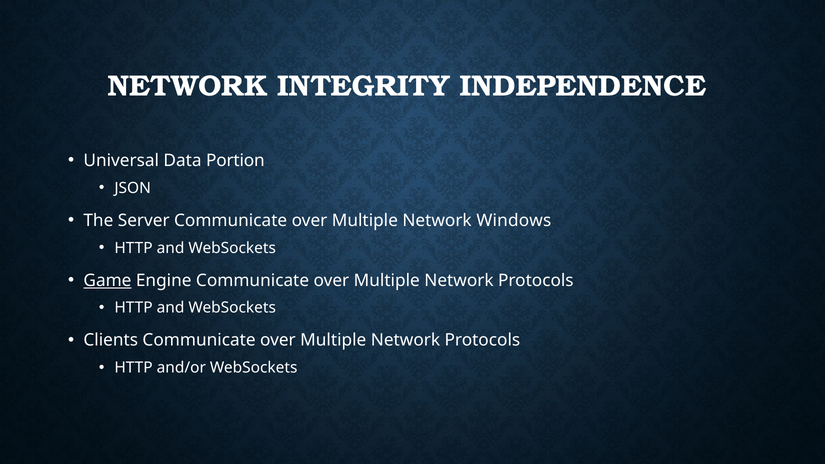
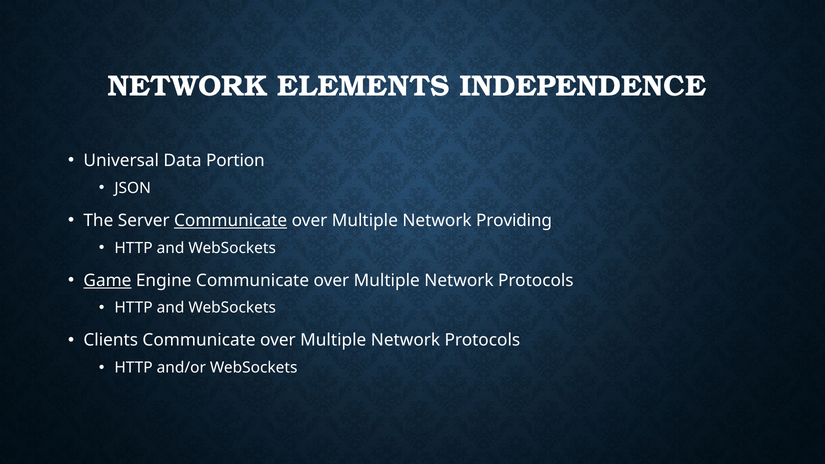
INTEGRITY: INTEGRITY -> ELEMENTS
Communicate at (231, 221) underline: none -> present
Windows: Windows -> Providing
